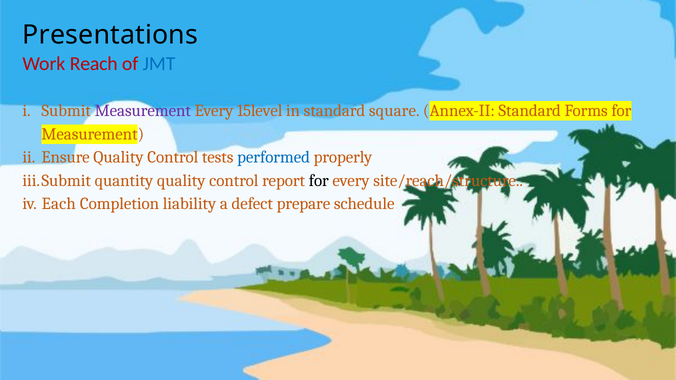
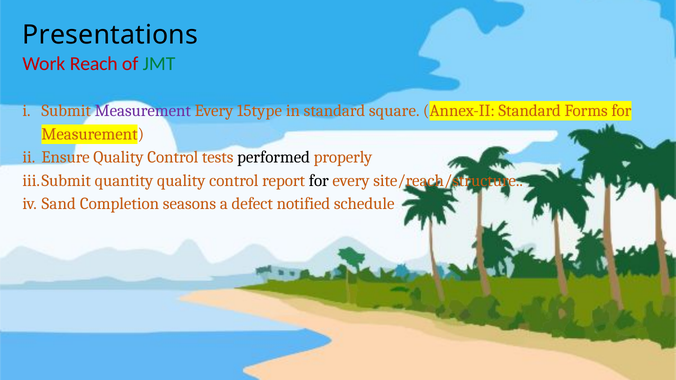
JMT colour: blue -> green
15level: 15level -> 15type
performed colour: blue -> black
Each: Each -> Sand
liability: liability -> seasons
prepare: prepare -> notified
